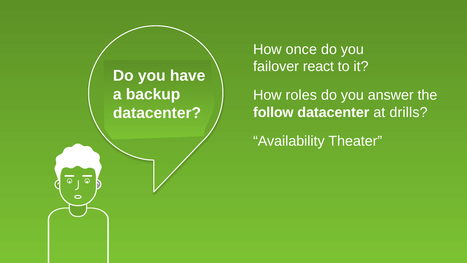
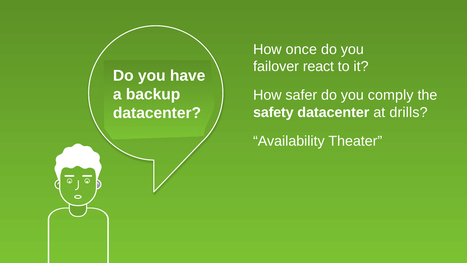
roles: roles -> safer
answer: answer -> comply
follow: follow -> safety
